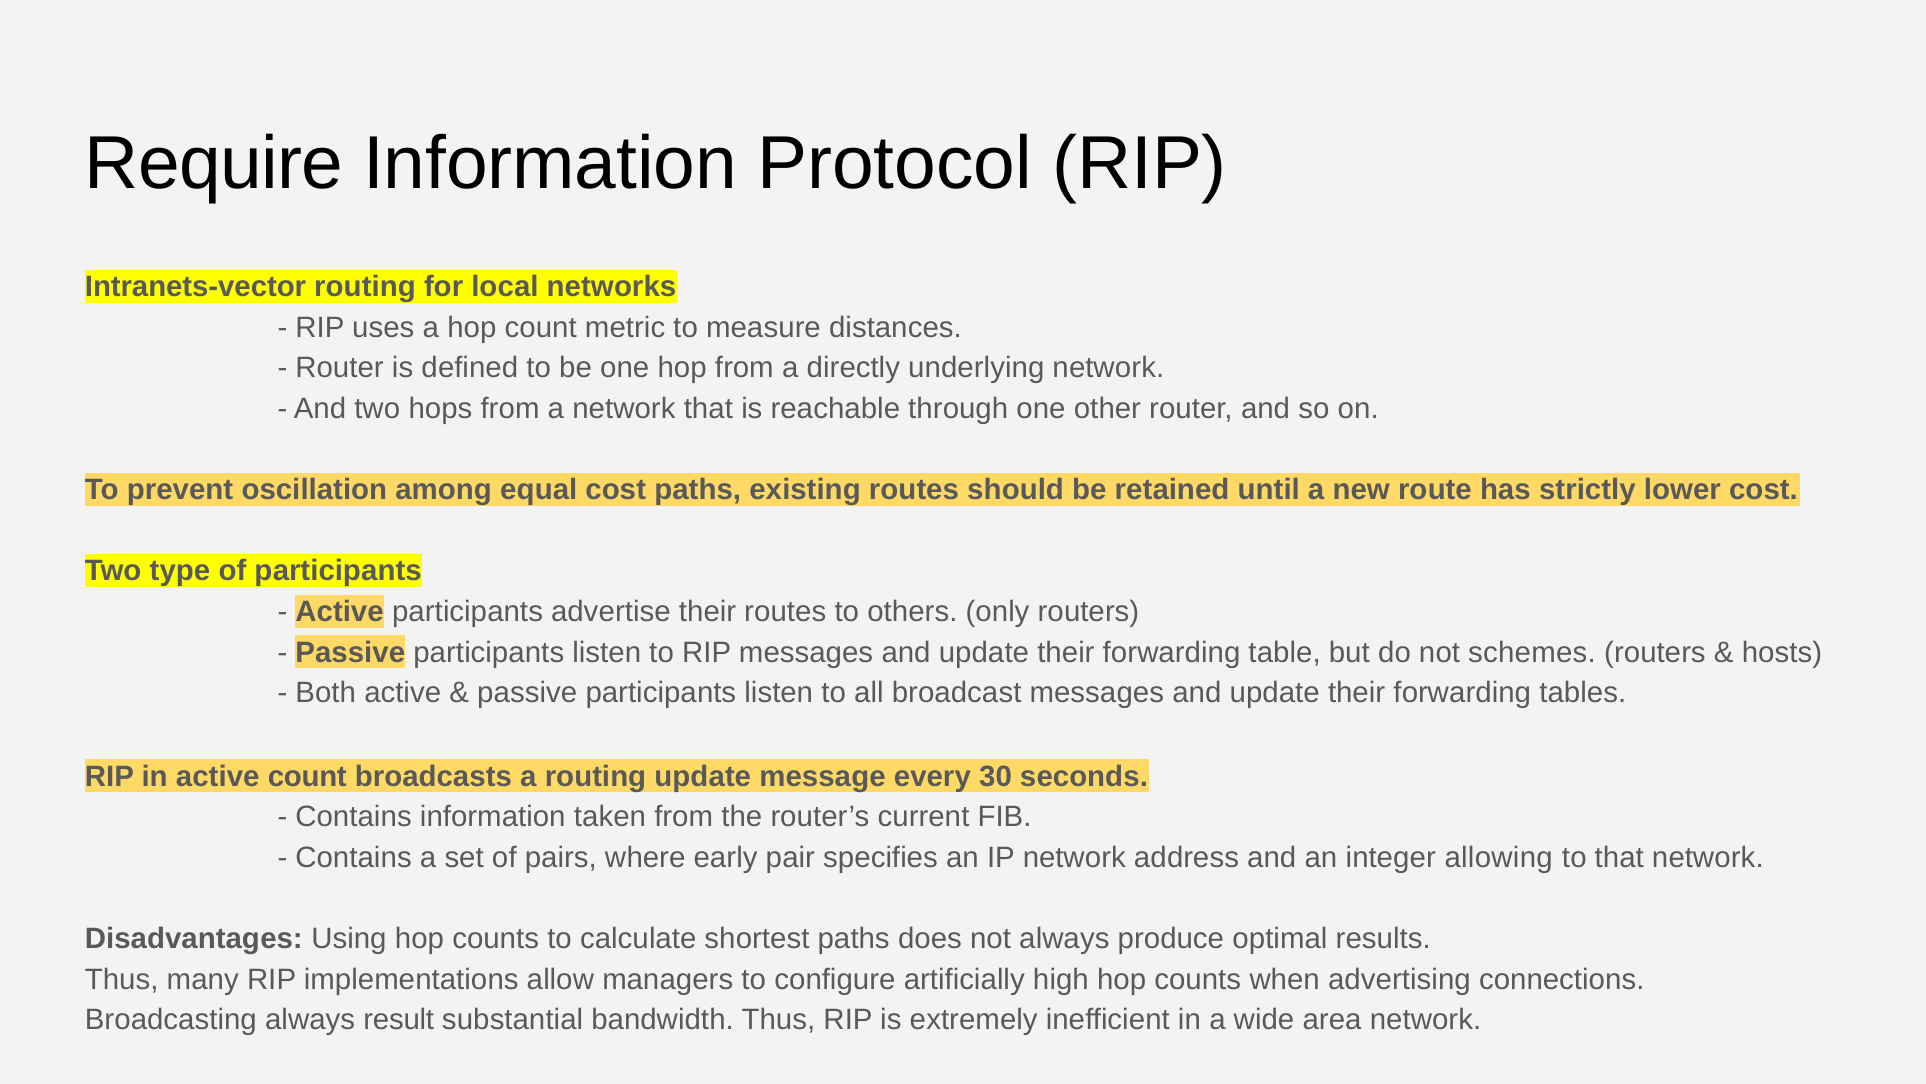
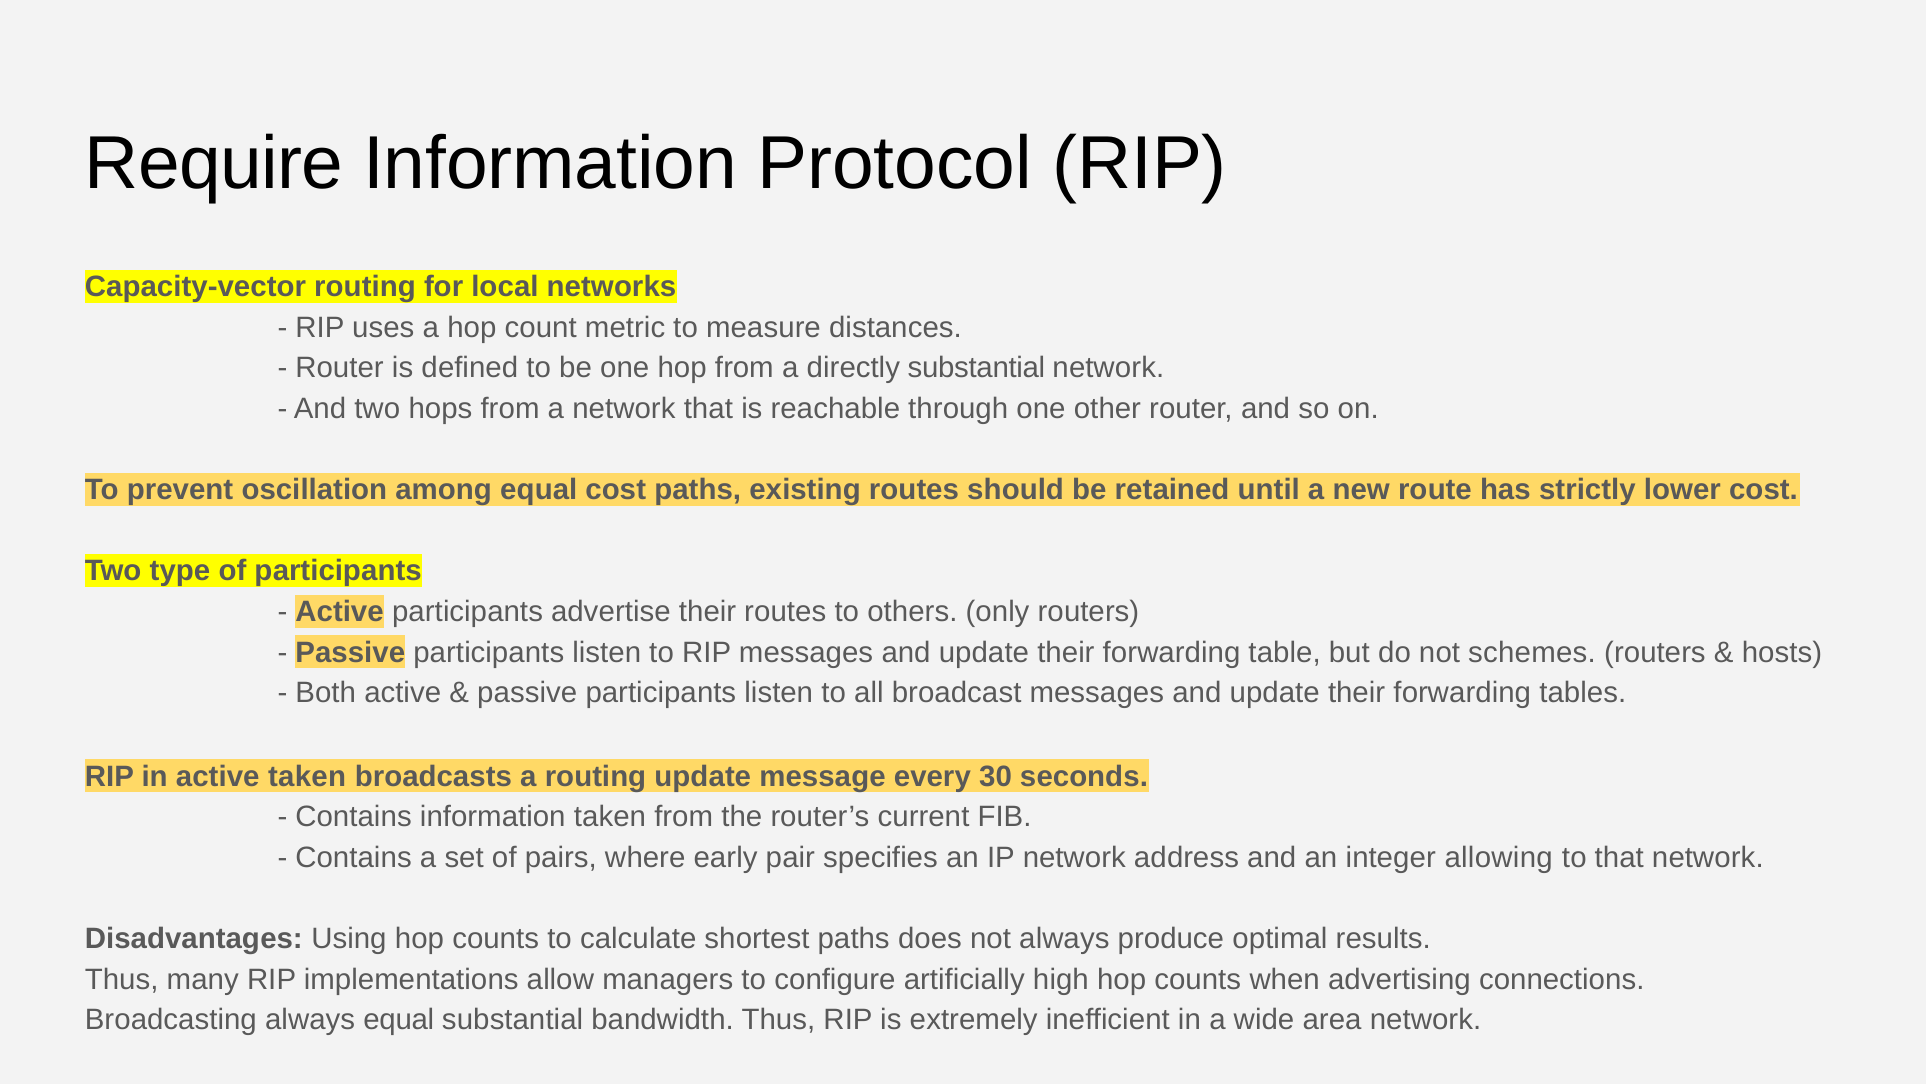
Intranets-vector: Intranets-vector -> Capacity-vector
directly underlying: underlying -> substantial
active count: count -> taken
always result: result -> equal
